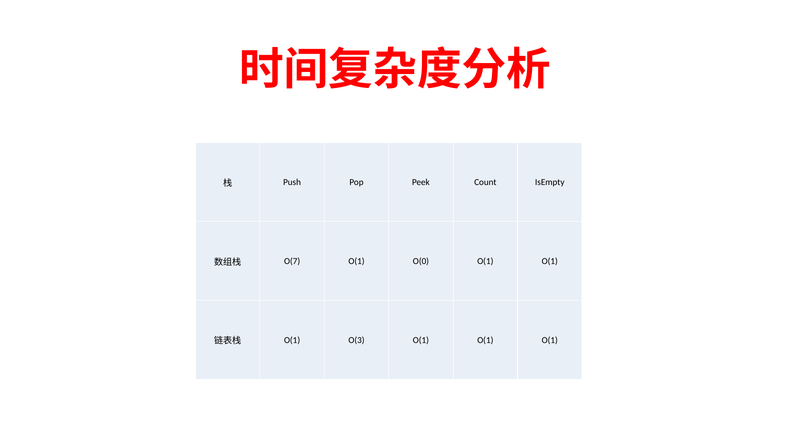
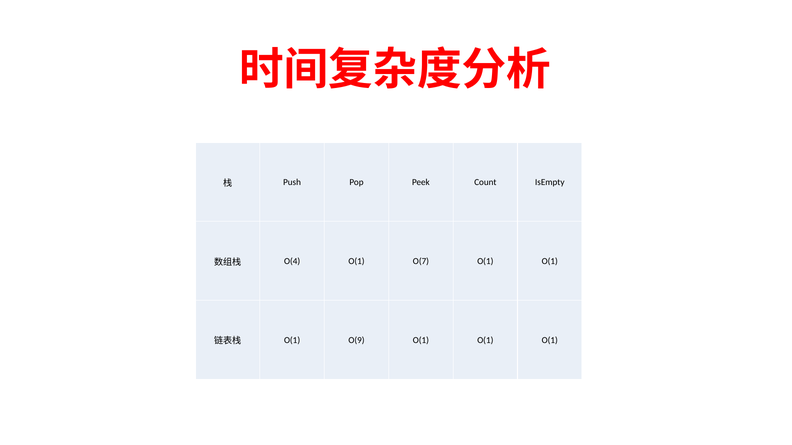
O(7: O(7 -> O(4
O(0: O(0 -> O(7
O(3: O(3 -> O(9
